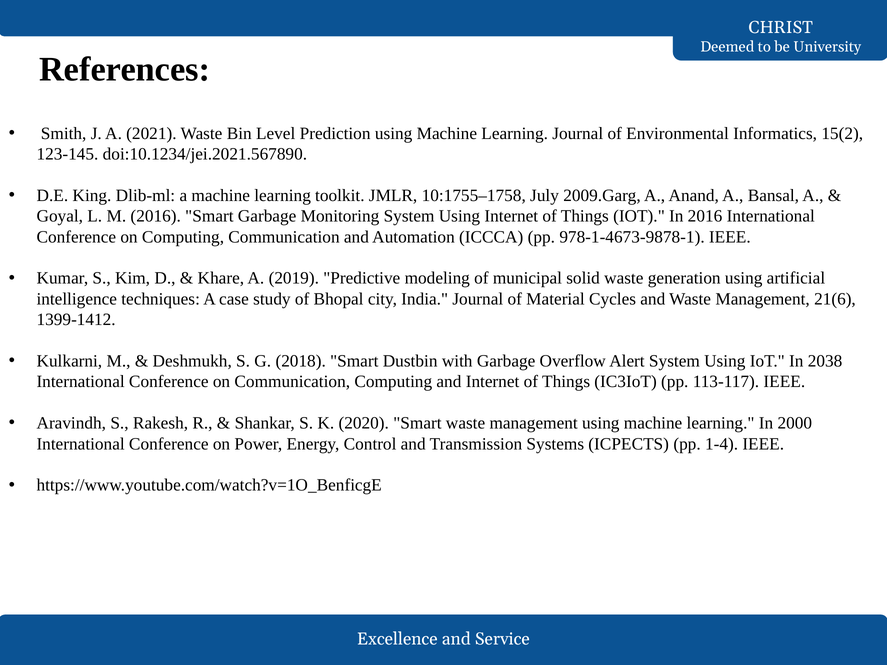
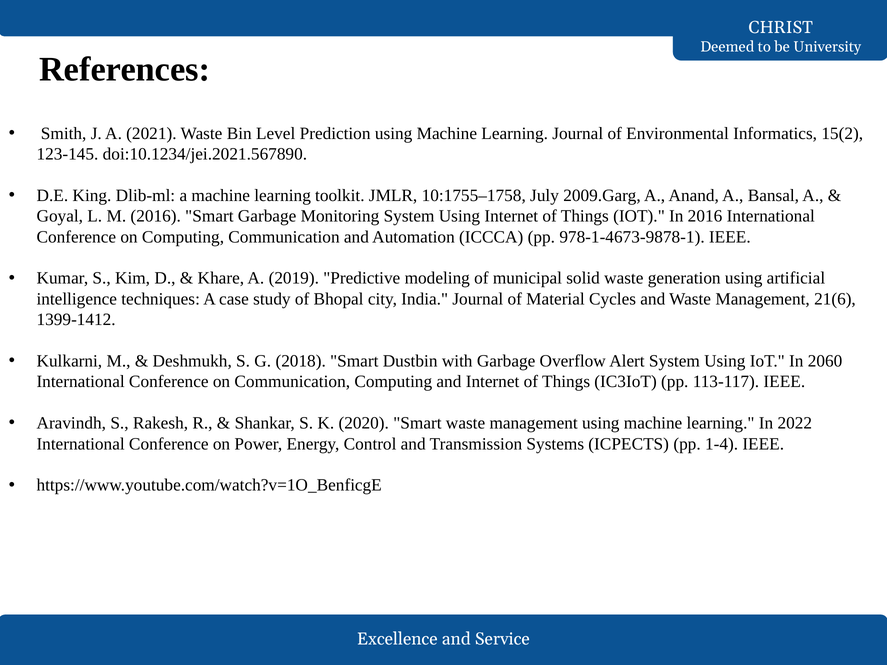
2038: 2038 -> 2060
2000: 2000 -> 2022
